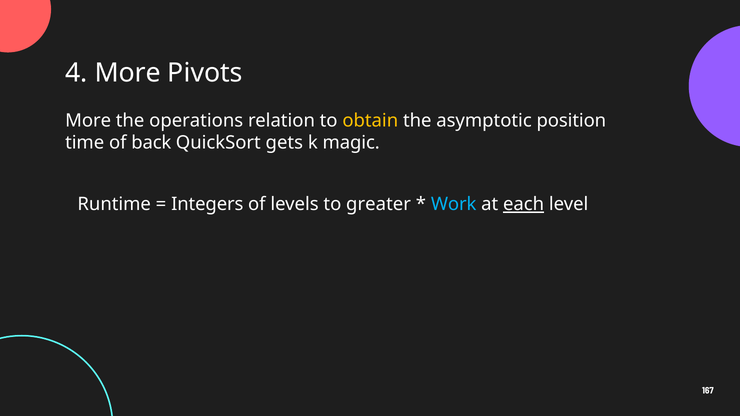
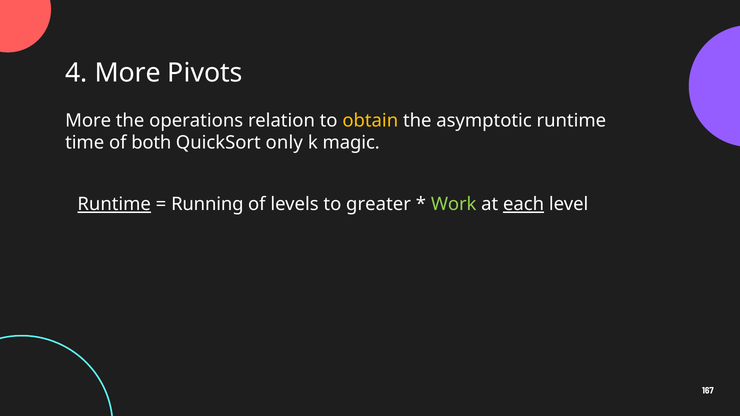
asymptotic position: position -> runtime
back: back -> both
gets: gets -> only
Runtime at (114, 204) underline: none -> present
Integers: Integers -> Running
Work colour: light blue -> light green
